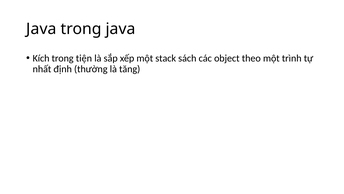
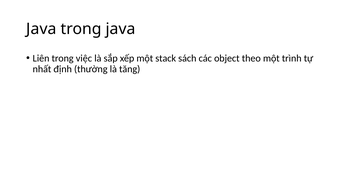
Kích: Kích -> Liên
tiện: tiện -> việc
